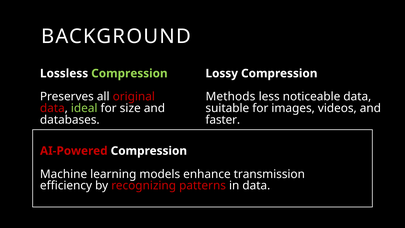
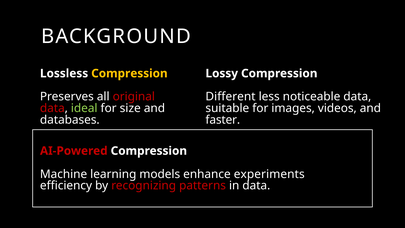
Compression at (129, 73) colour: light green -> yellow
Methods: Methods -> Different
transmission: transmission -> experiments
